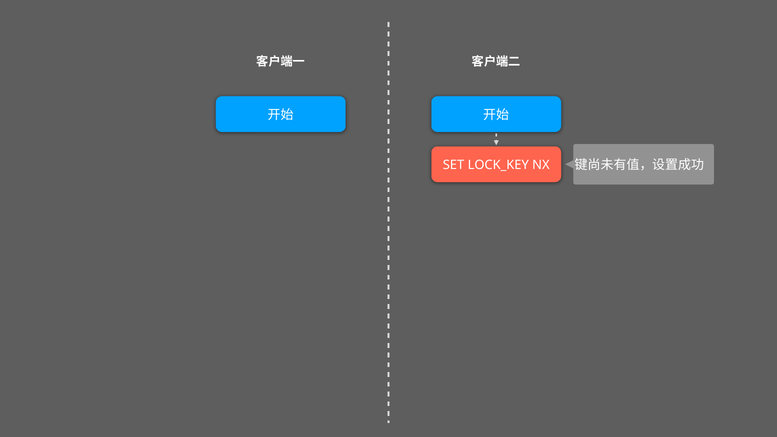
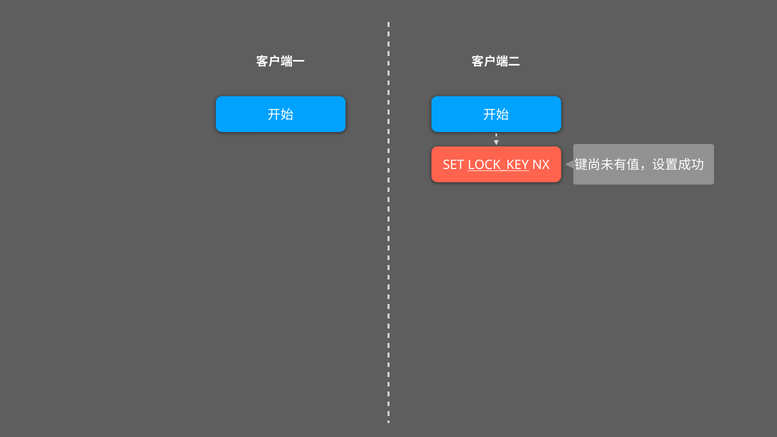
LOCK_KEY underline: none -> present
